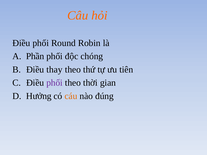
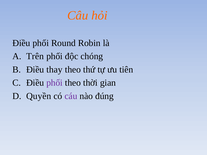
Phần: Phần -> Trên
Hưởng: Hưởng -> Quyền
cáu colour: orange -> purple
